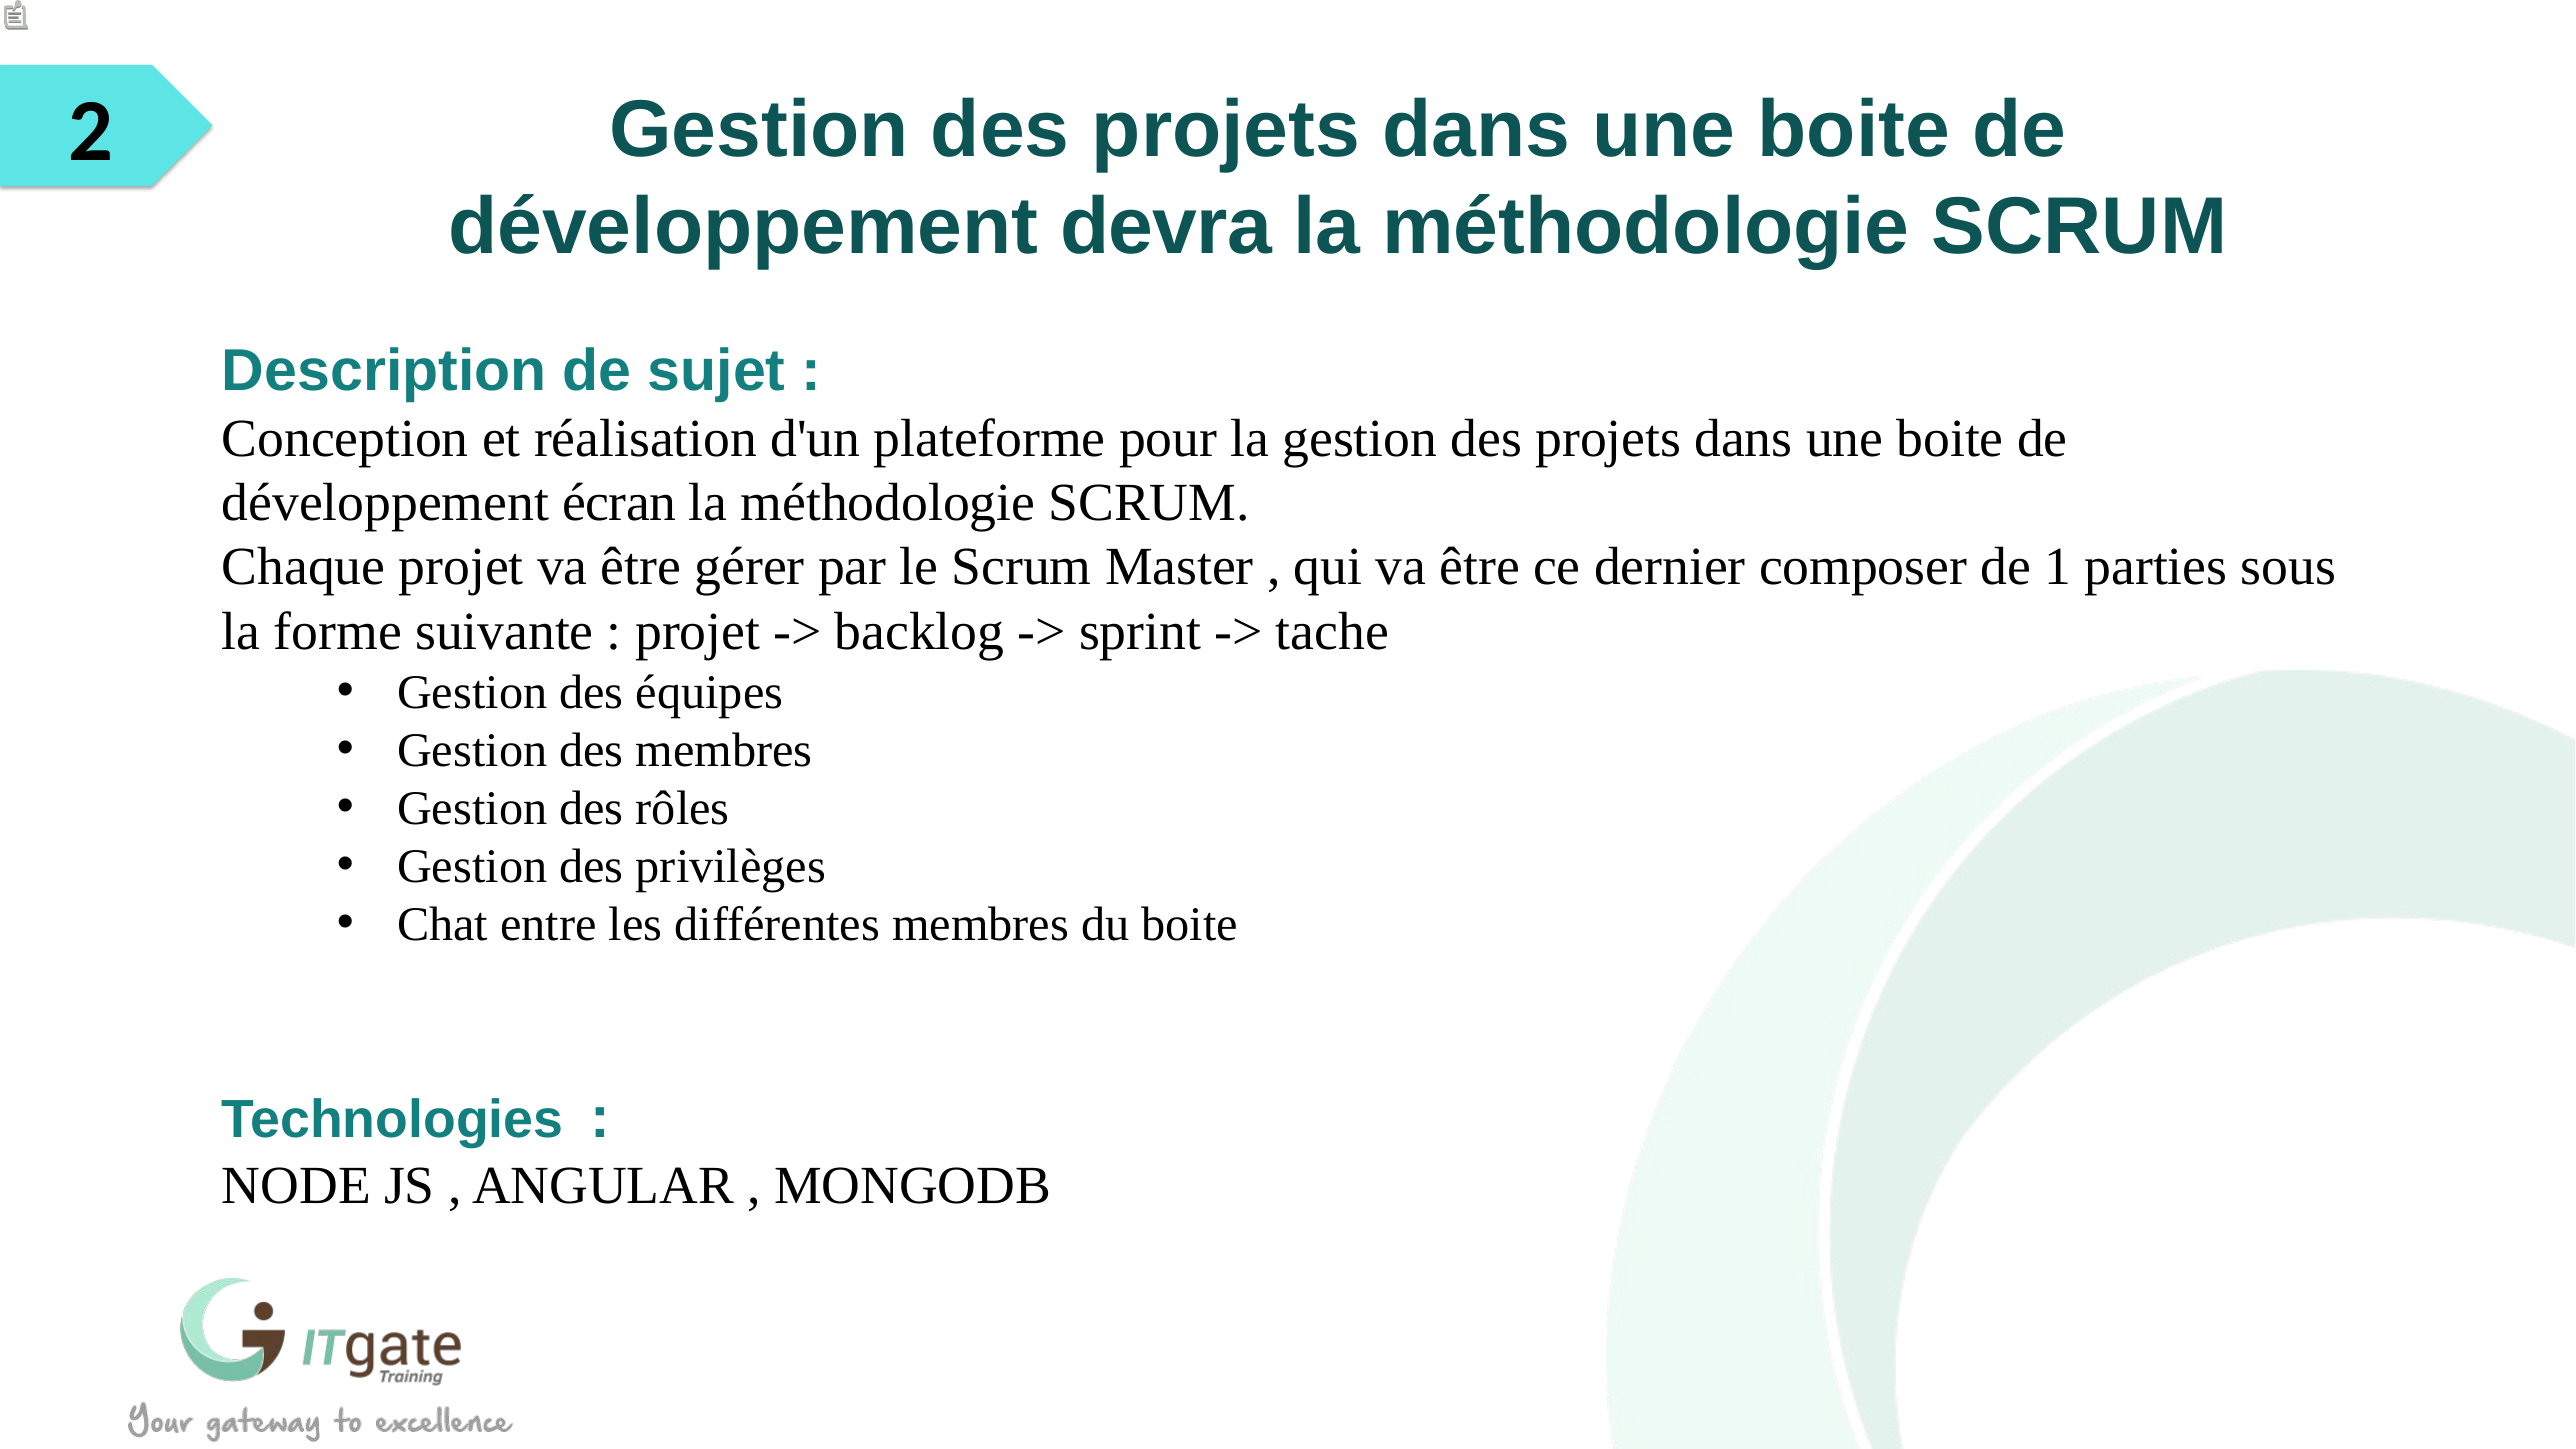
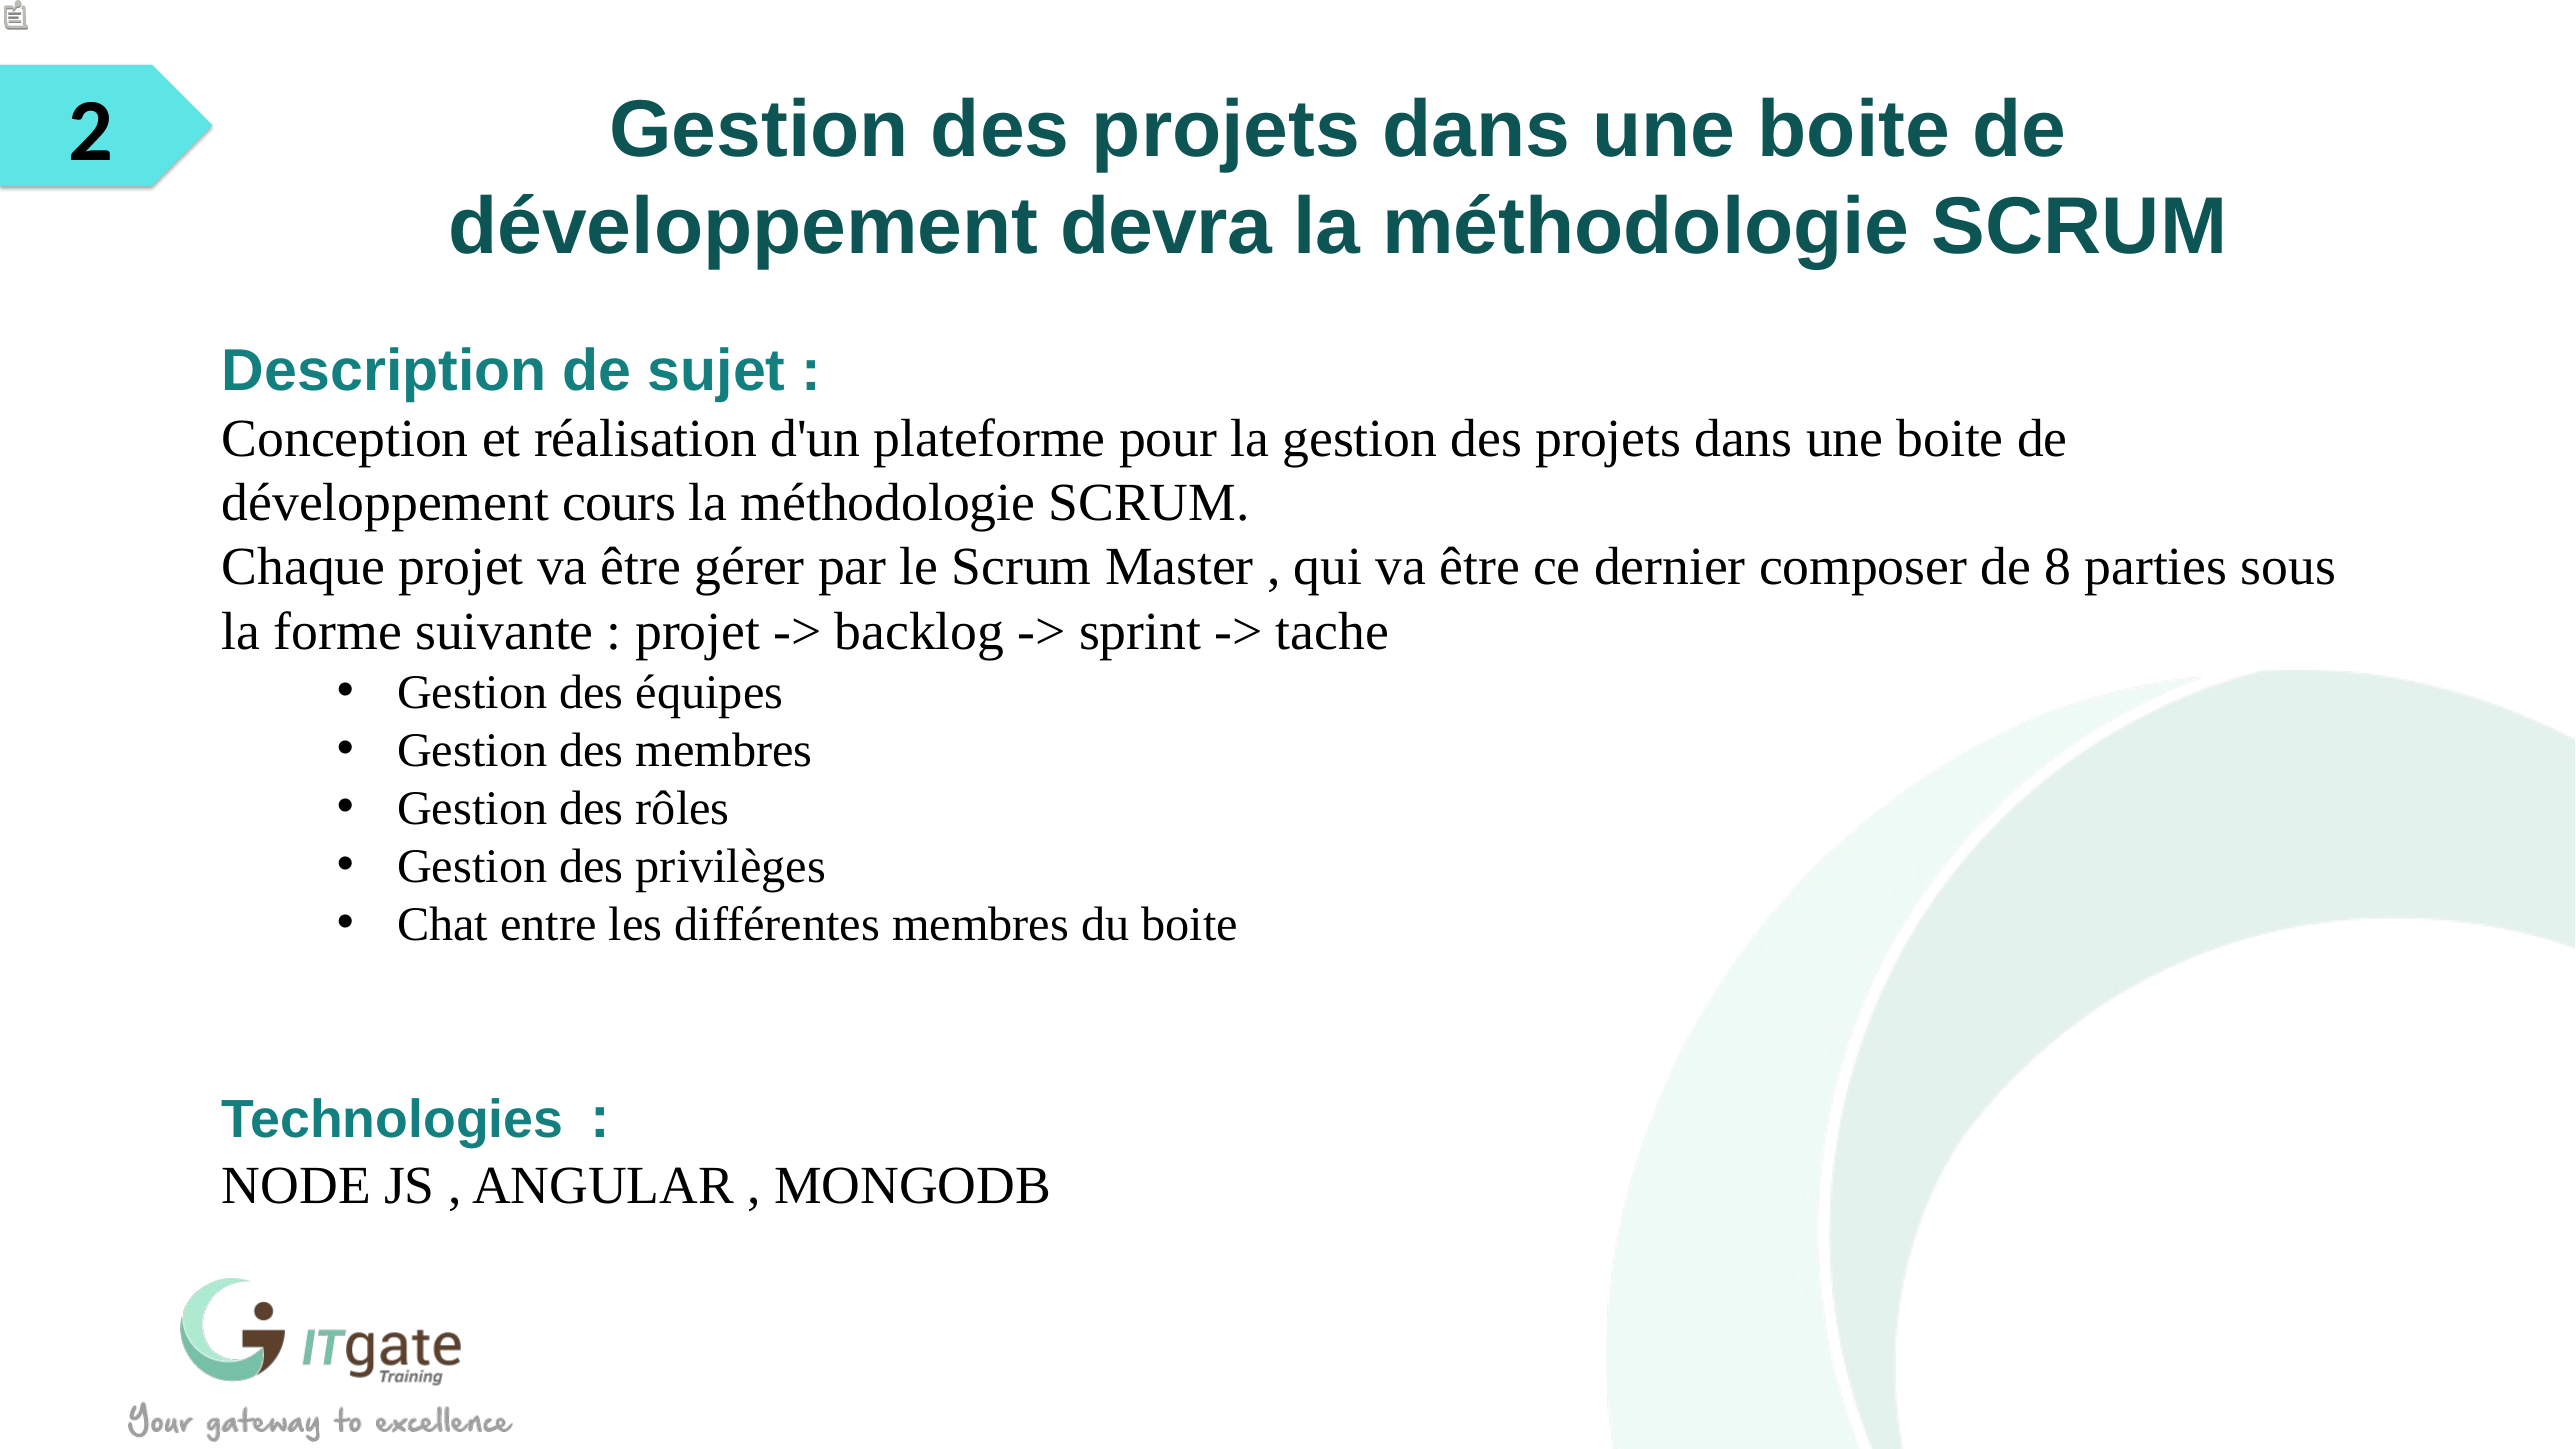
écran: écran -> cours
de 1: 1 -> 8
